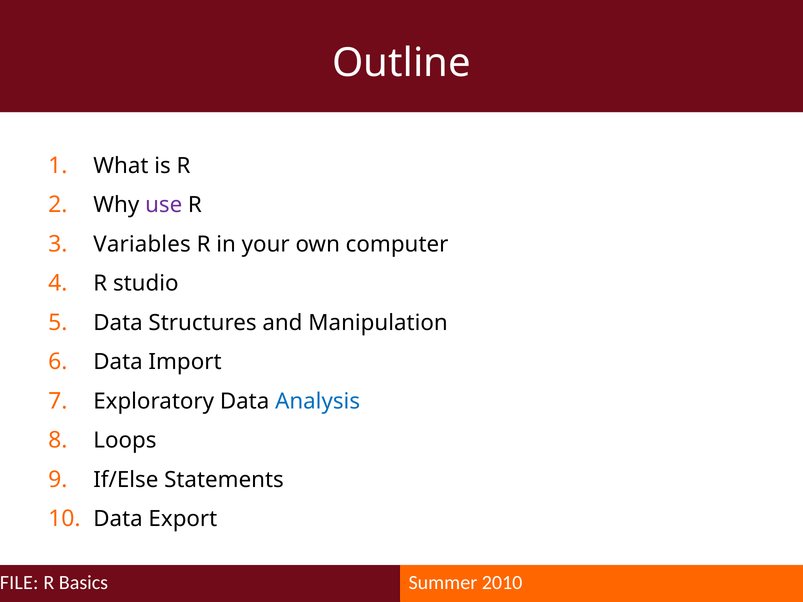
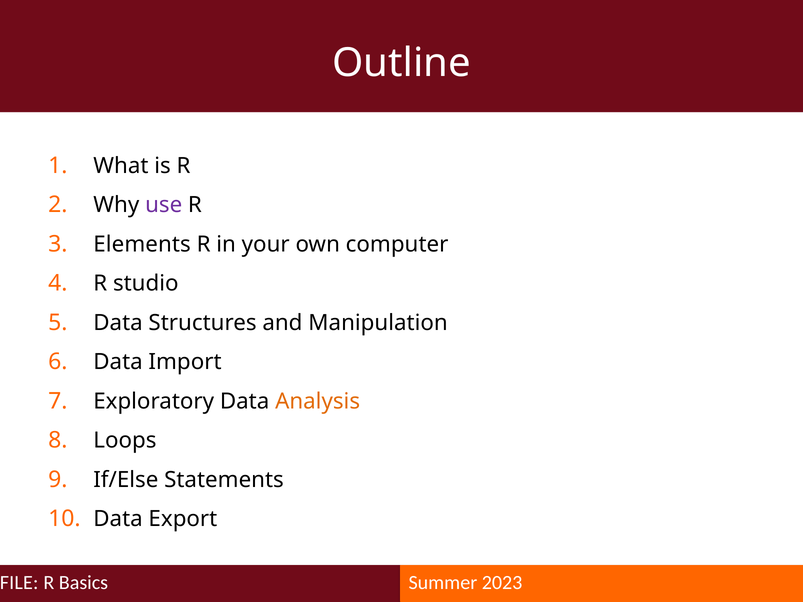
Variables: Variables -> Elements
Analysis colour: blue -> orange
2010: 2010 -> 2023
